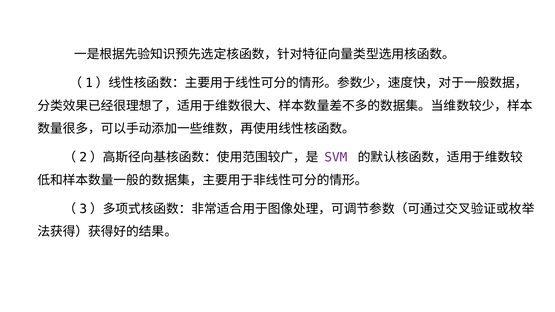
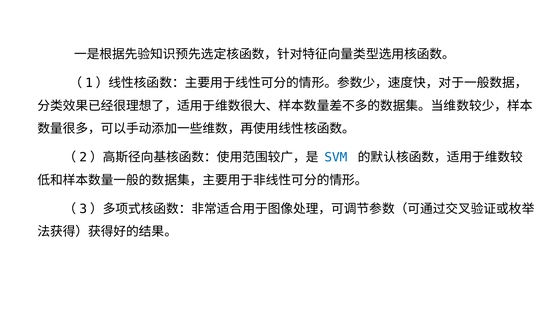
SVM colour: purple -> blue
